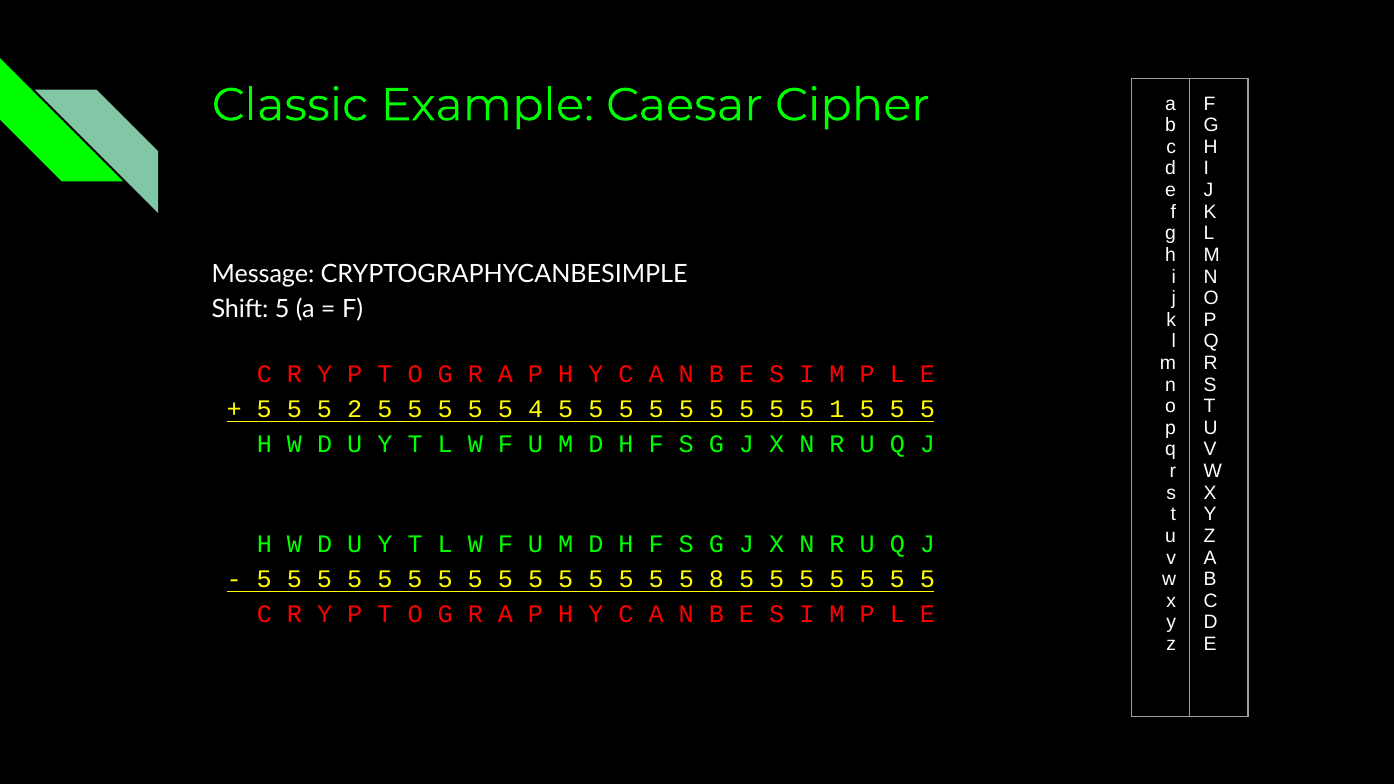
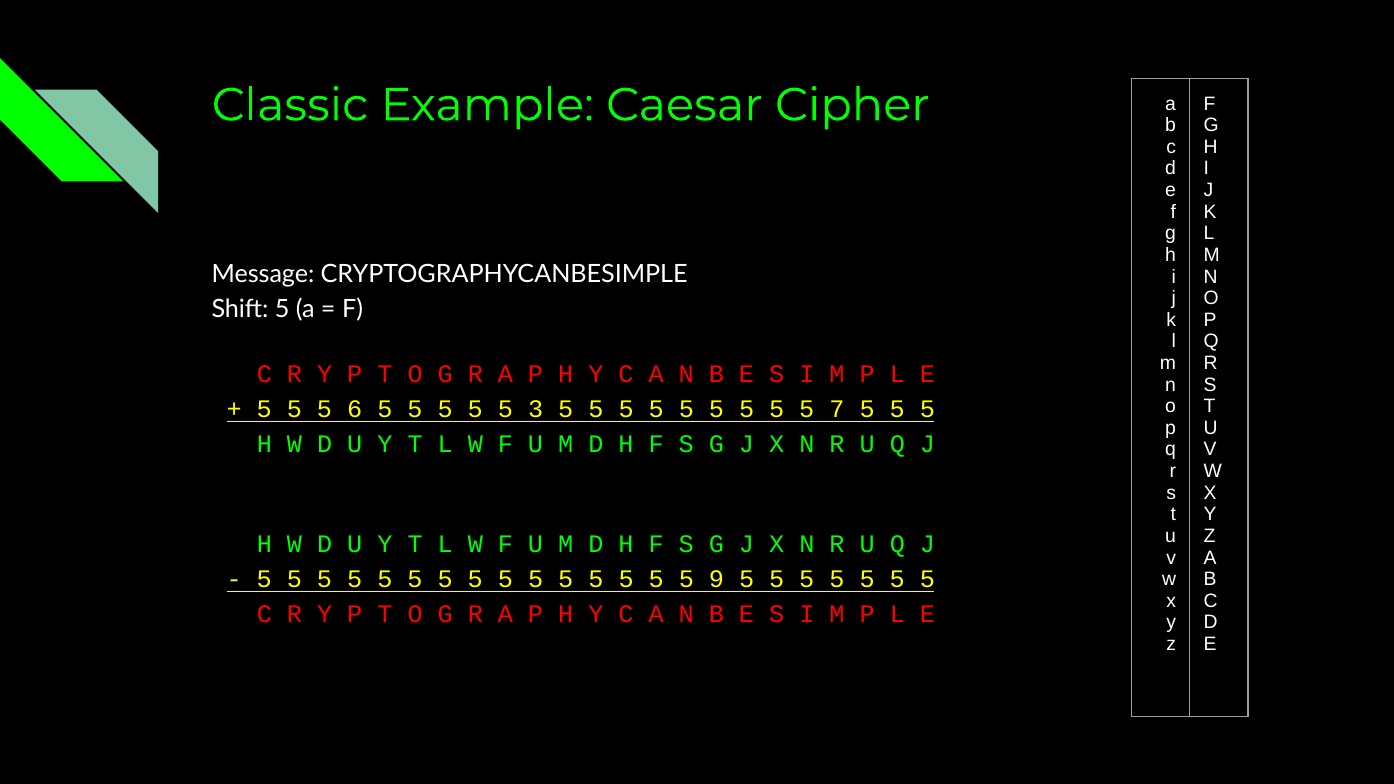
2: 2 -> 6
4: 4 -> 3
1: 1 -> 7
8: 8 -> 9
